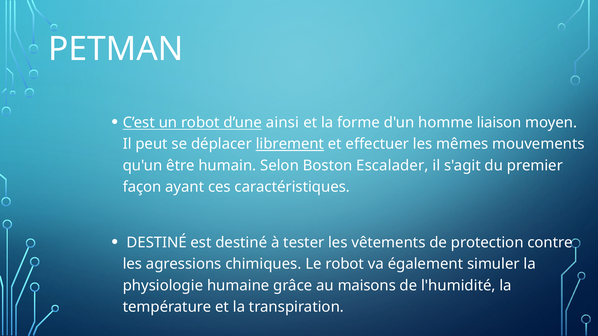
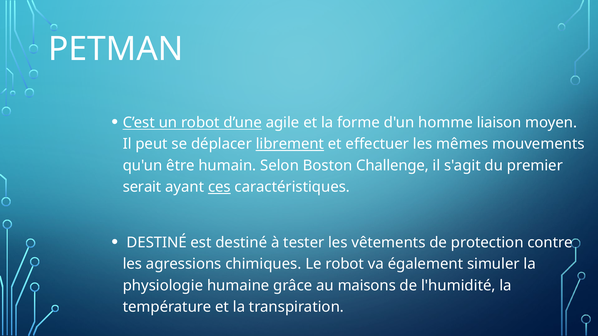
ainsi: ainsi -> agile
Escalader: Escalader -> Challenge
façon: façon -> serait
ces underline: none -> present
